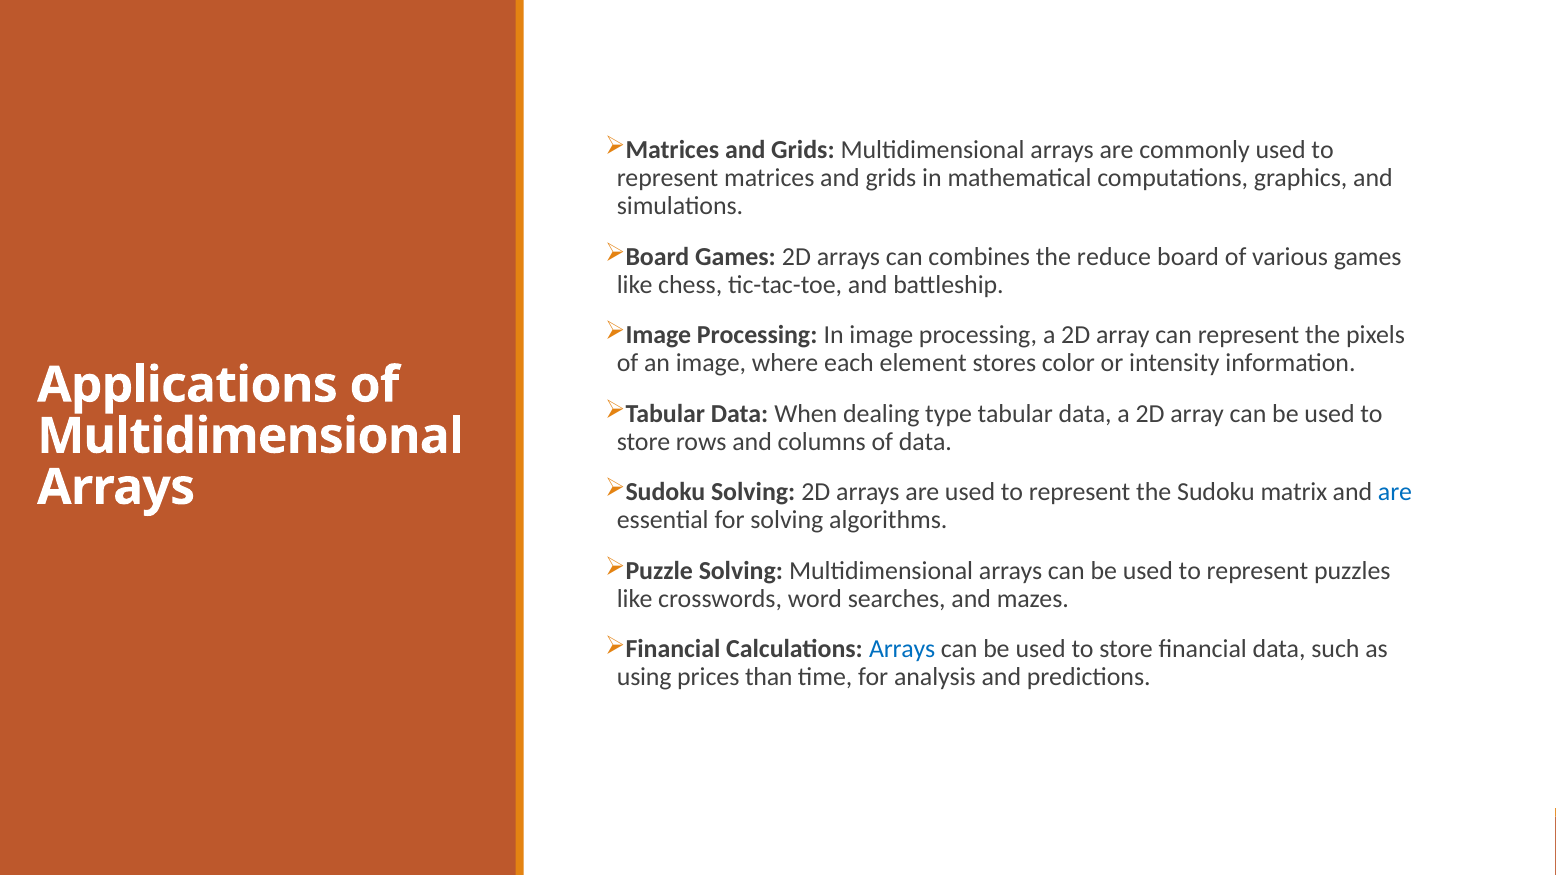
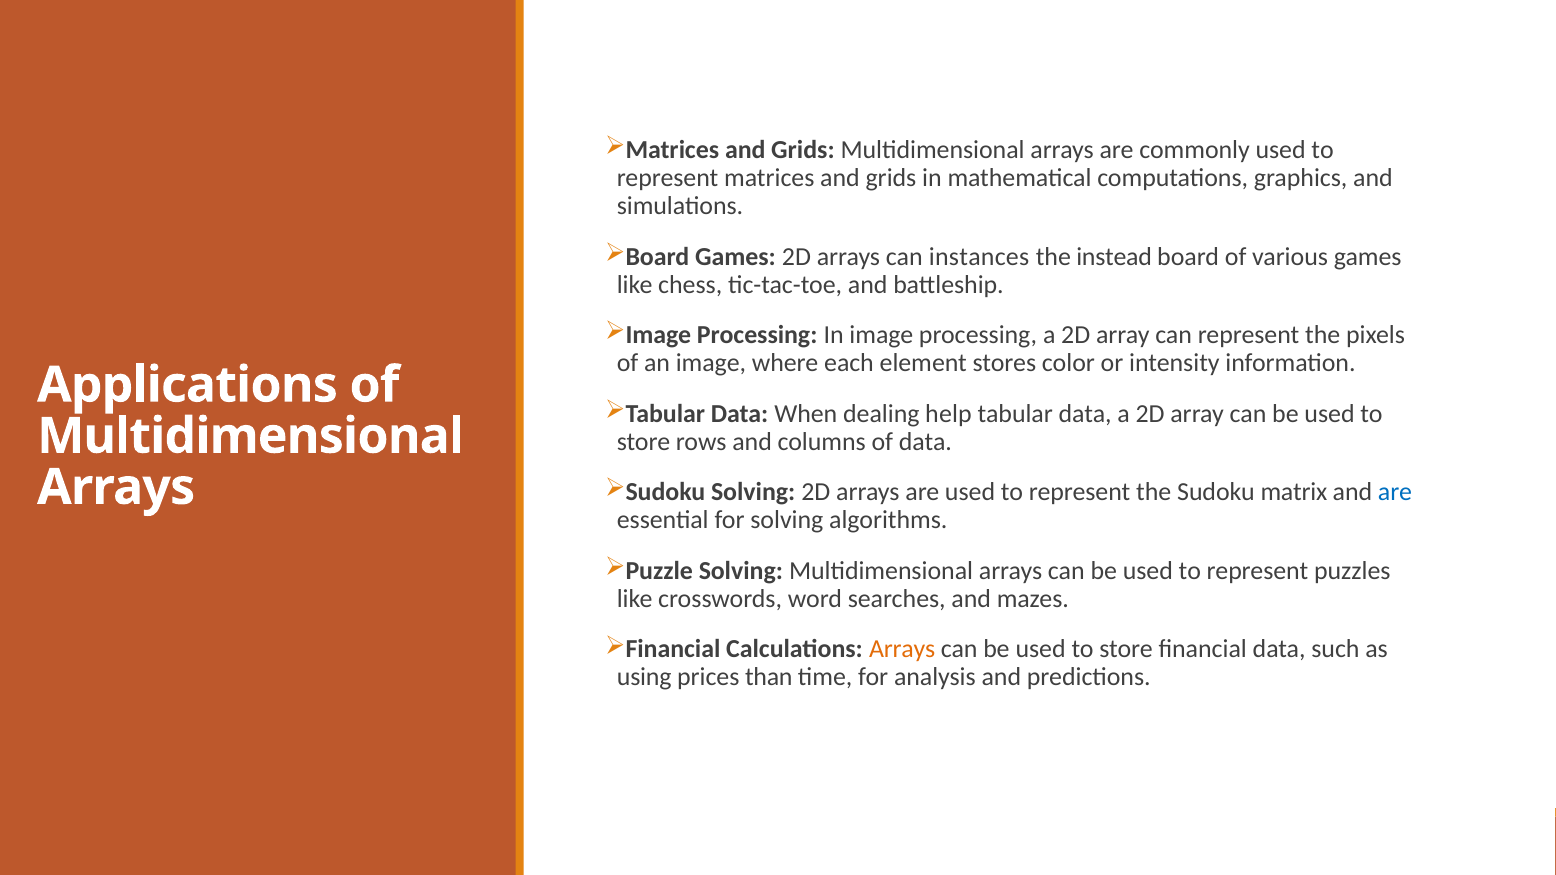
combines: combines -> instances
reduce: reduce -> instead
type: type -> help
Arrays at (902, 650) colour: blue -> orange
